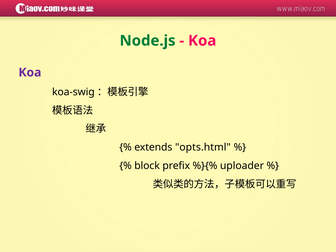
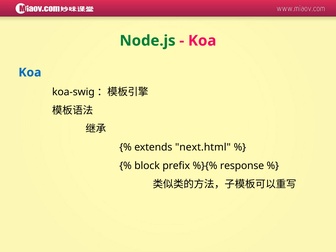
Koa at (30, 72) colour: purple -> blue
opts.html: opts.html -> next.html
uploader: uploader -> response
